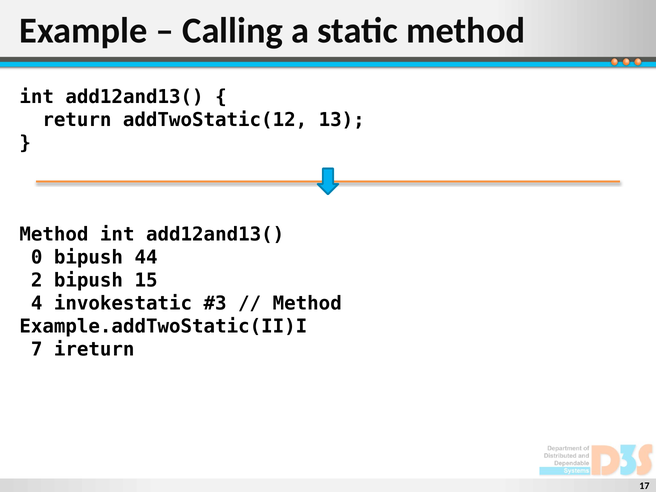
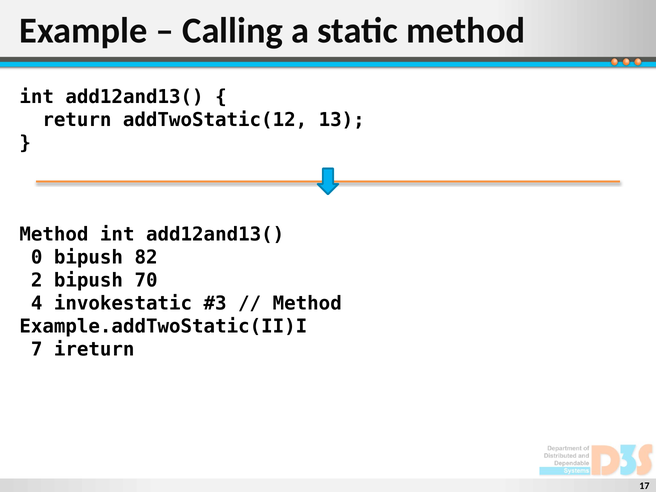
44: 44 -> 82
15: 15 -> 70
